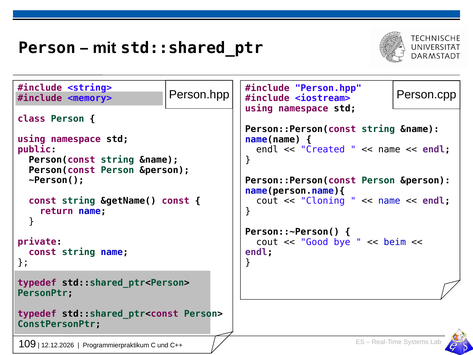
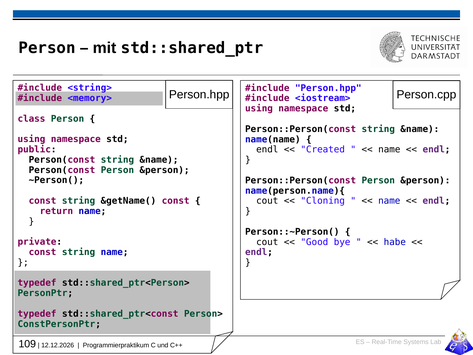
beim: beim -> habe
